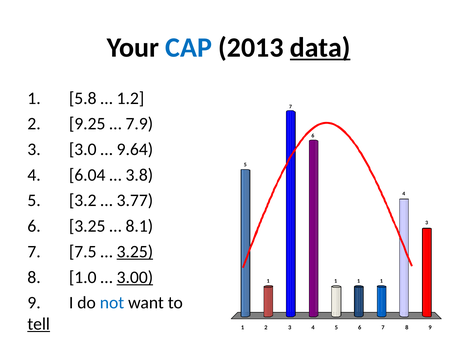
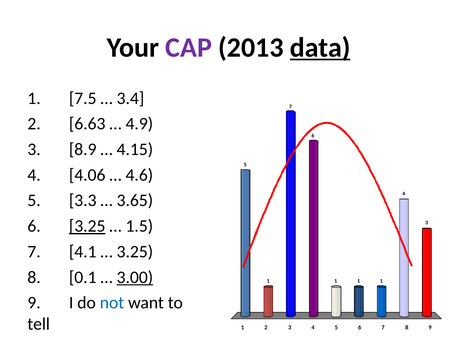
CAP colour: blue -> purple
5.8: 5.8 -> 7.5
1.2: 1.2 -> 3.4
9.25: 9.25 -> 6.63
7.9: 7.9 -> 4.9
3.0: 3.0 -> 8.9
9.64: 9.64 -> 4.15
6.04: 6.04 -> 4.06
3.8: 3.8 -> 4.6
3.2: 3.2 -> 3.3
3.77: 3.77 -> 3.65
3.25 at (87, 226) underline: none -> present
8.1: 8.1 -> 1.5
7.5: 7.5 -> 4.1
3.25 at (135, 252) underline: present -> none
1.0: 1.0 -> 0.1
tell underline: present -> none
